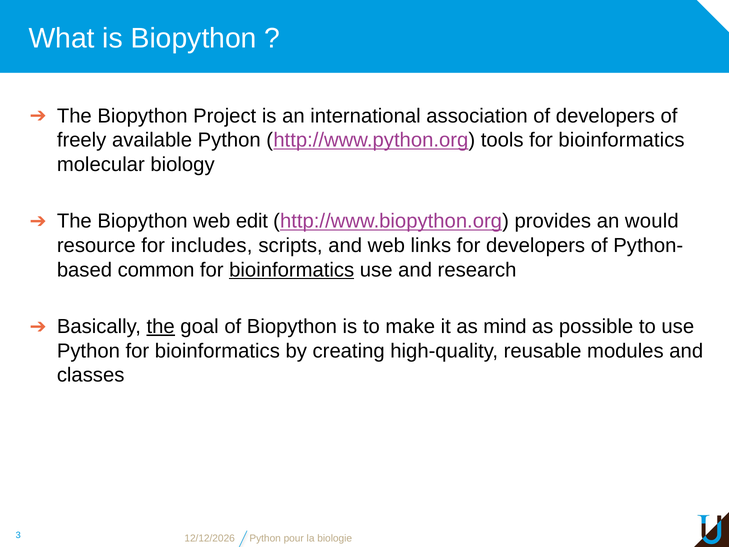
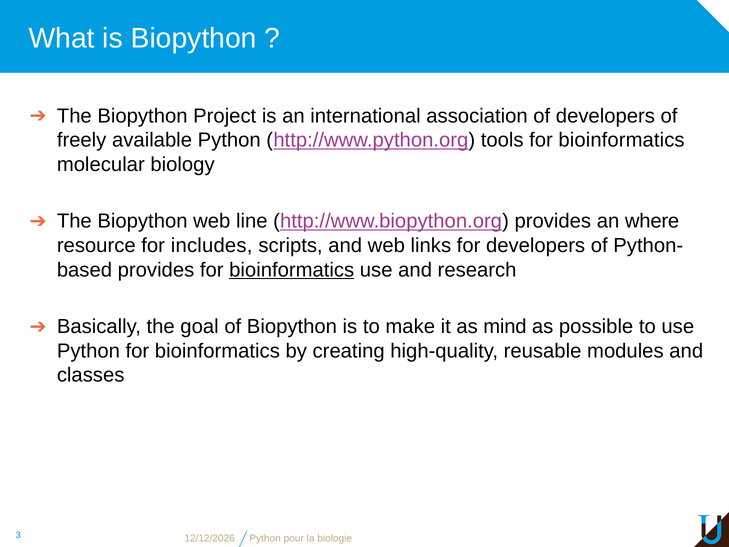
edit: edit -> line
would: would -> where
common at (156, 270): common -> provides
the at (161, 326) underline: present -> none
